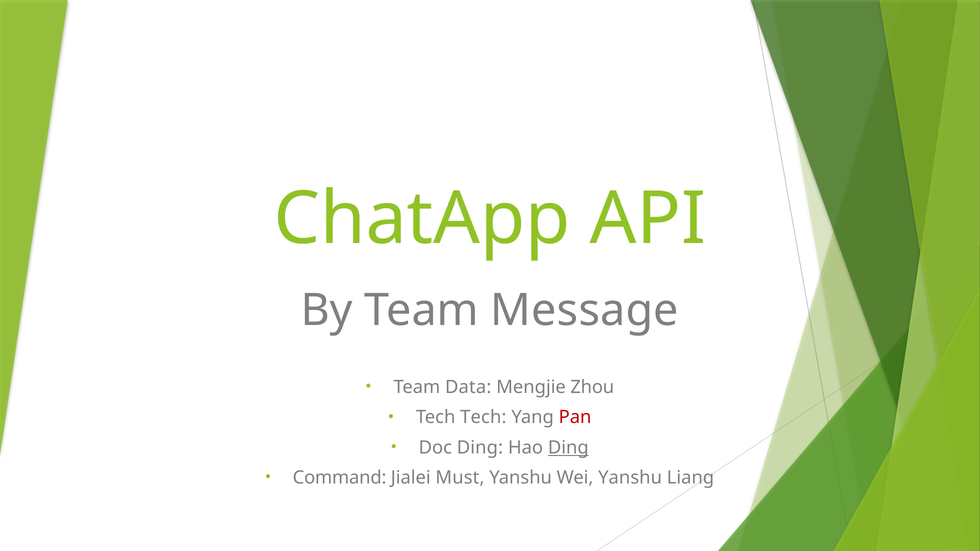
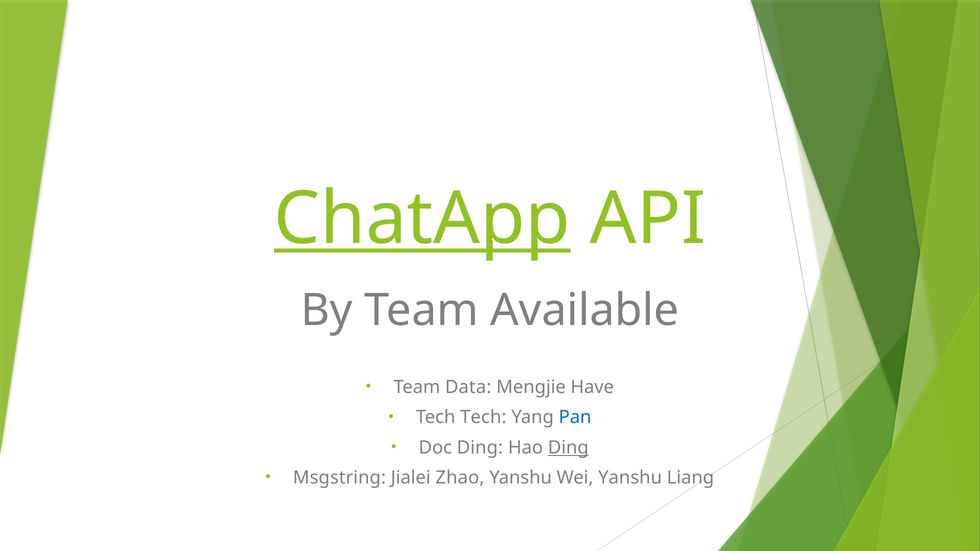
ChatApp underline: none -> present
Message: Message -> Available
Zhou: Zhou -> Have
Pan colour: red -> blue
Command: Command -> Msgstring
Must: Must -> Zhao
